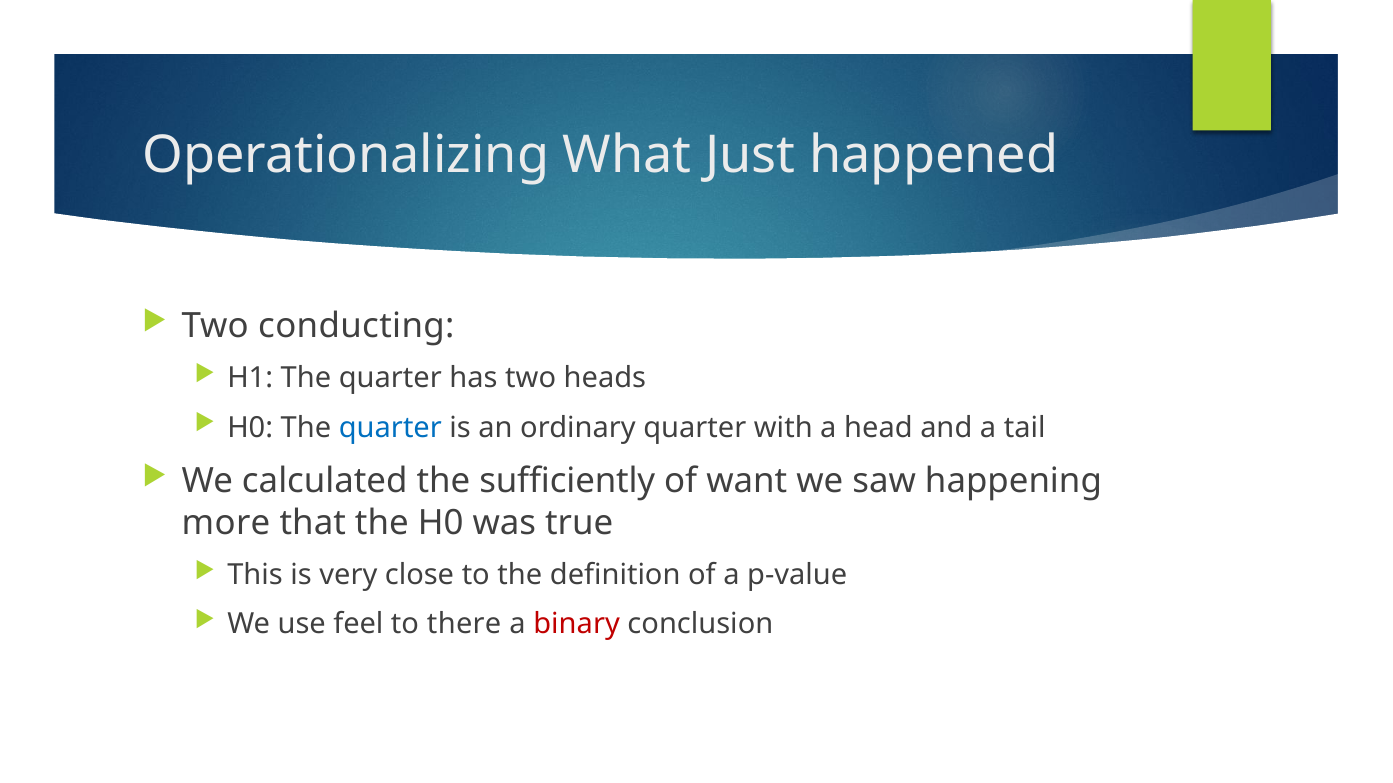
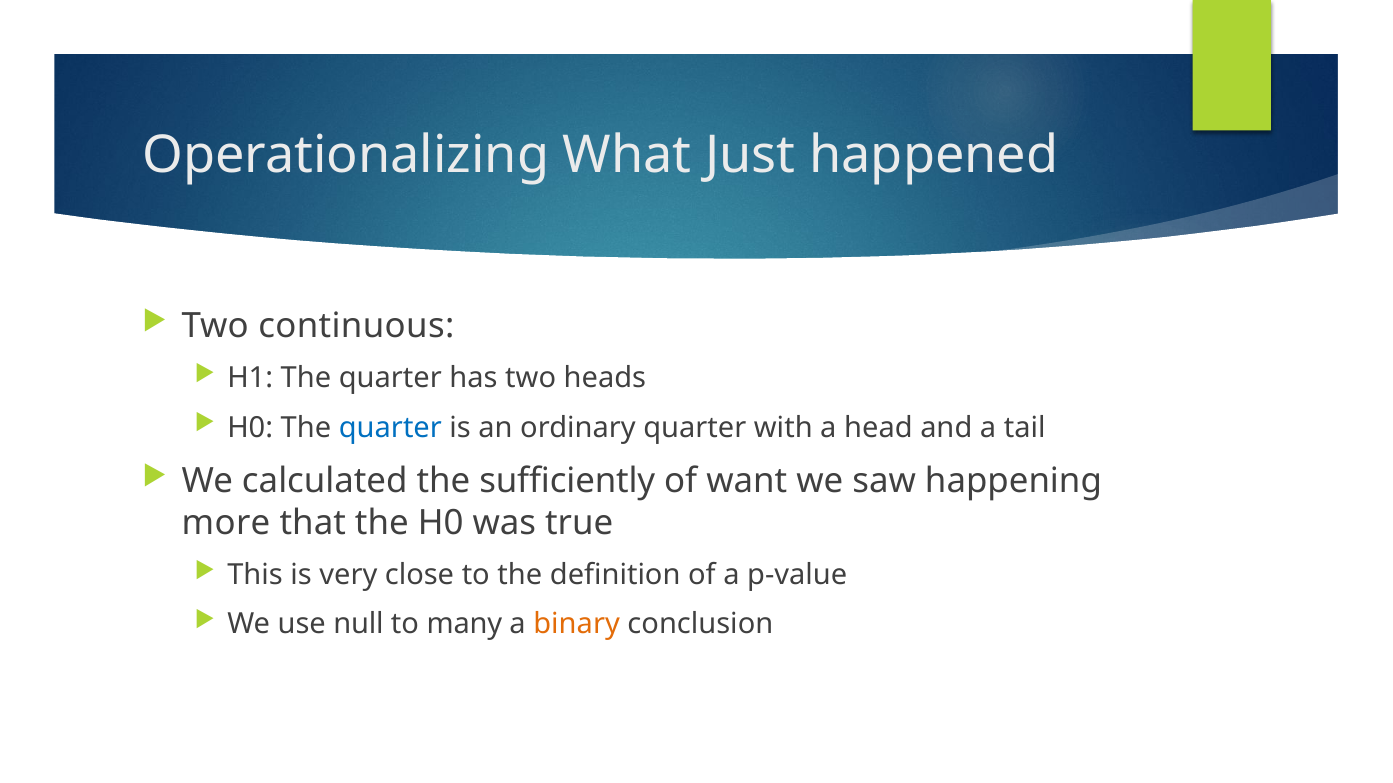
conducting: conducting -> continuous
feel: feel -> null
there: there -> many
binary colour: red -> orange
